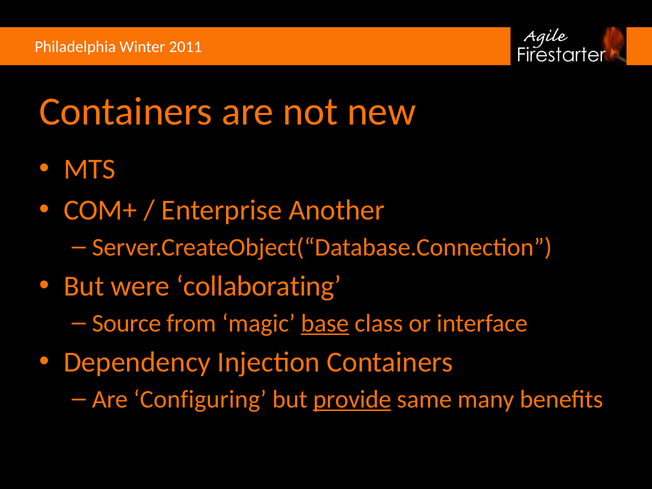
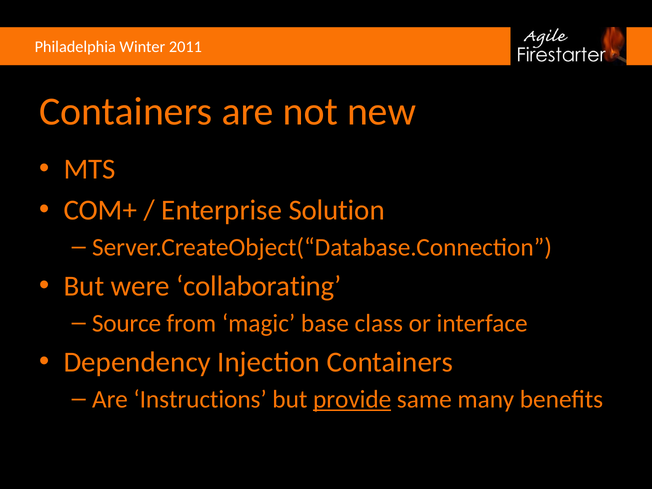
Another: Another -> Solution
base underline: present -> none
Configuring: Configuring -> Instructions
